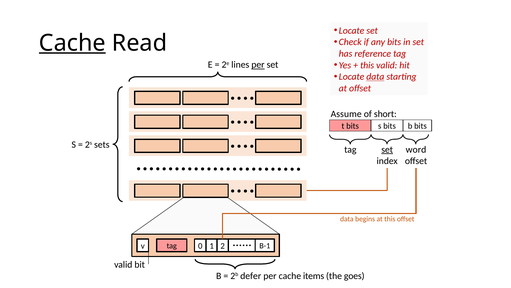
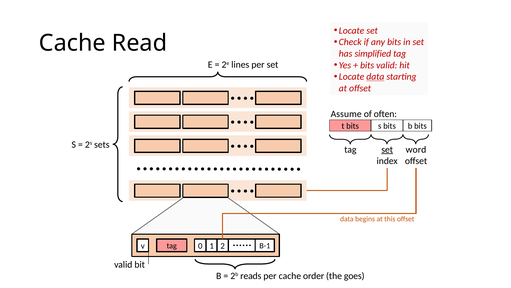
Cache at (72, 43) underline: present -> none
reference: reference -> simplified
this at (367, 65): this -> bits
per at (258, 65) underline: present -> none
short: short -> often
defer: defer -> reads
items: items -> order
